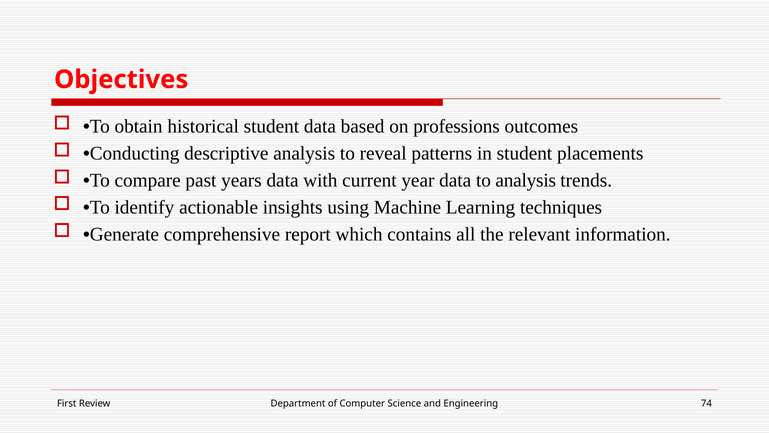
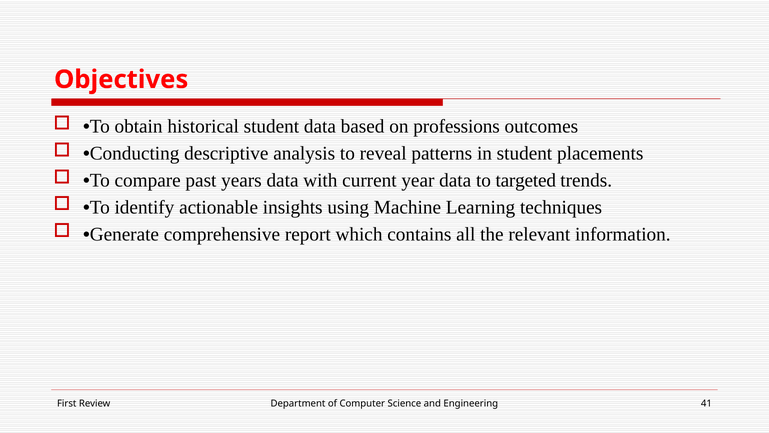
to analysis: analysis -> targeted
74: 74 -> 41
